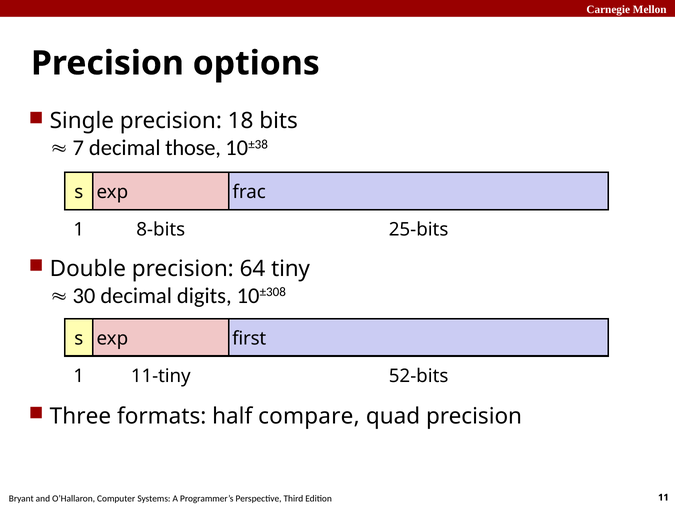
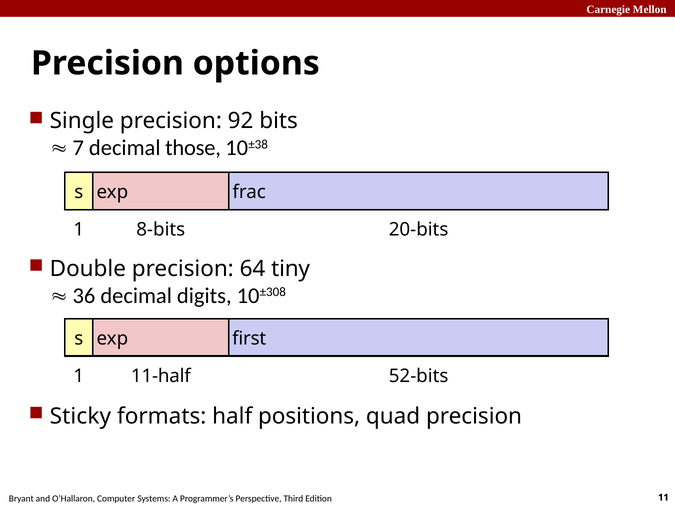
18: 18 -> 92
25-bits: 25-bits -> 20-bits
30: 30 -> 36
11-tiny: 11-tiny -> 11-half
Three: Three -> Sticky
compare: compare -> positions
